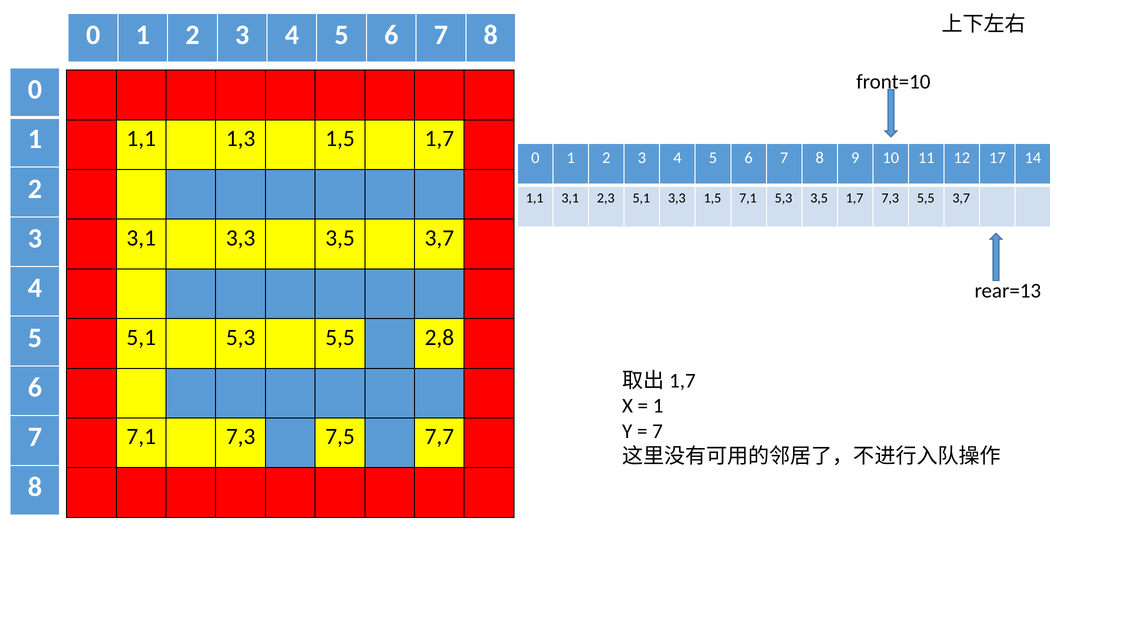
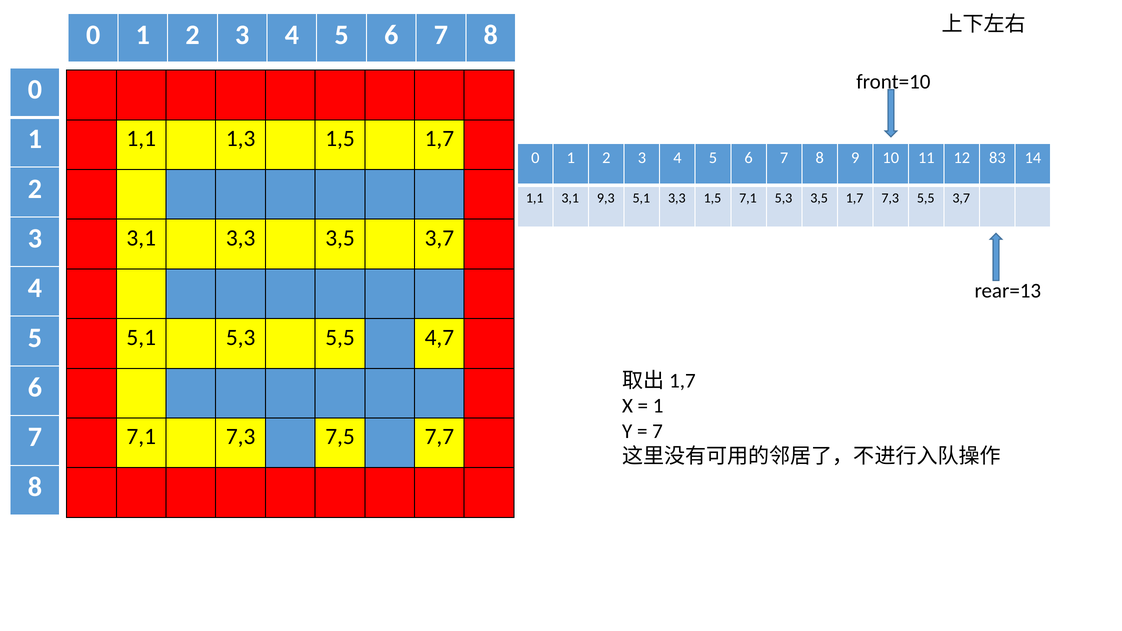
17: 17 -> 83
2,3: 2,3 -> 9,3
2,8: 2,8 -> 4,7
